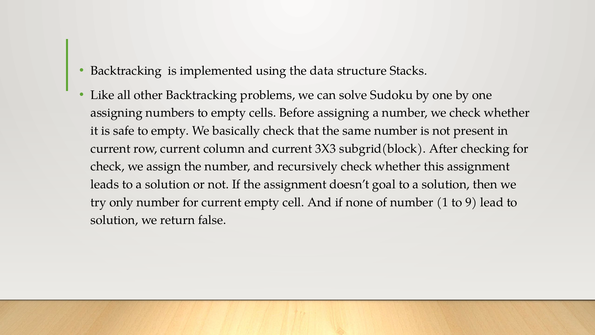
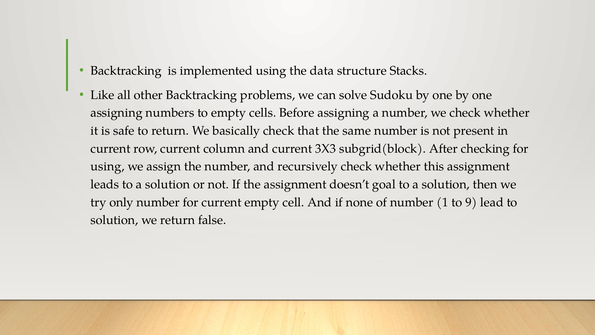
safe to empty: empty -> return
check at (108, 166): check -> using
